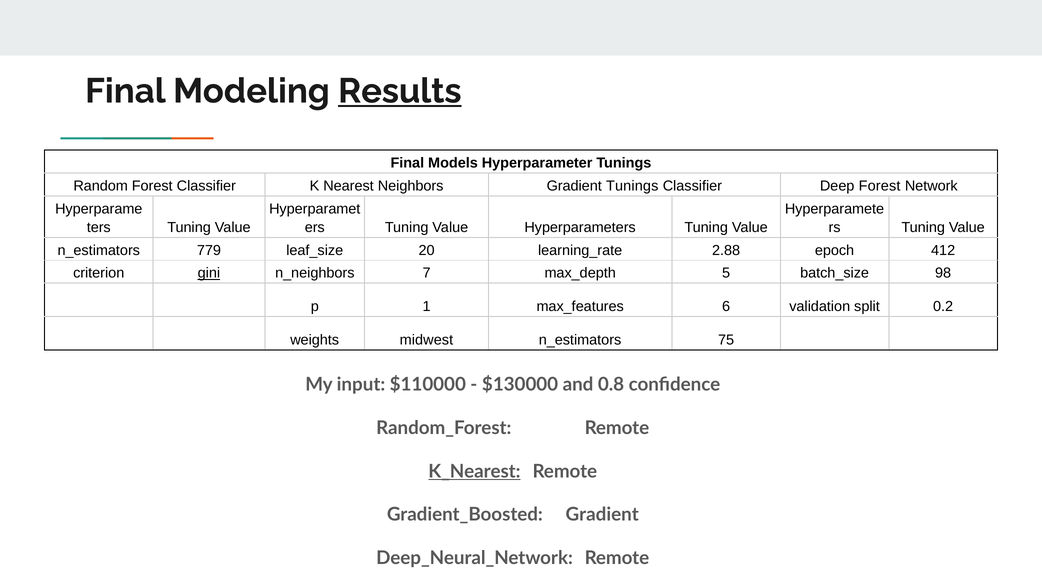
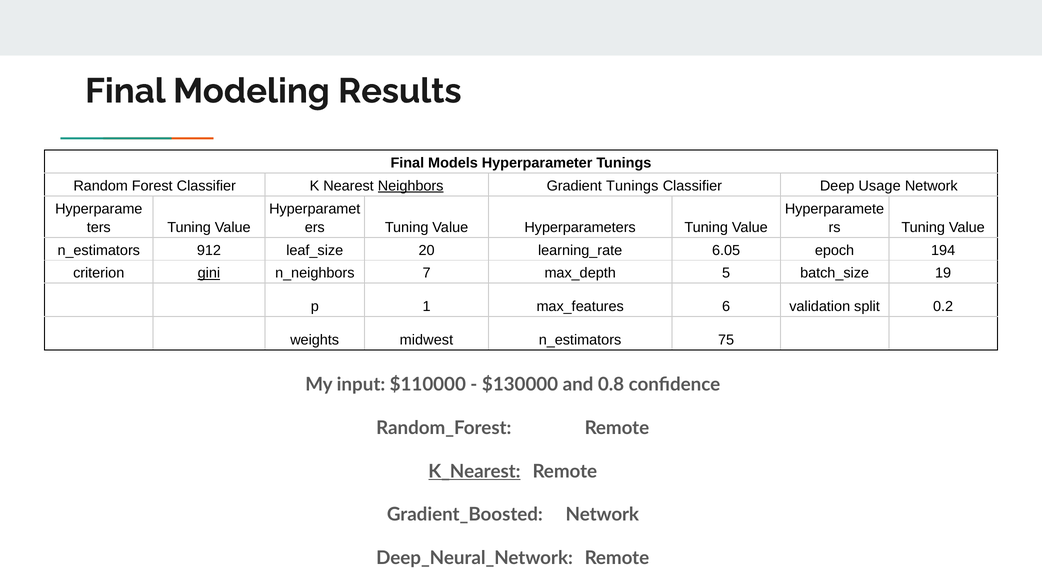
Results underline: present -> none
Neighbors underline: none -> present
Deep Forest: Forest -> Usage
779: 779 -> 912
2.88: 2.88 -> 6.05
412: 412 -> 194
98: 98 -> 19
Gradient_Boosted Gradient: Gradient -> Network
